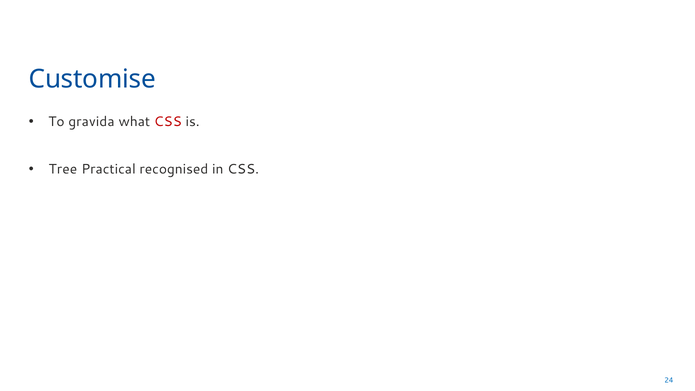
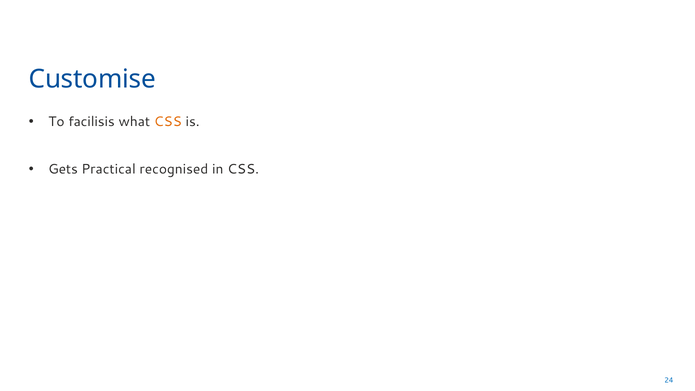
gravida: gravida -> facilisis
CSS at (168, 122) colour: red -> orange
Tree: Tree -> Gets
